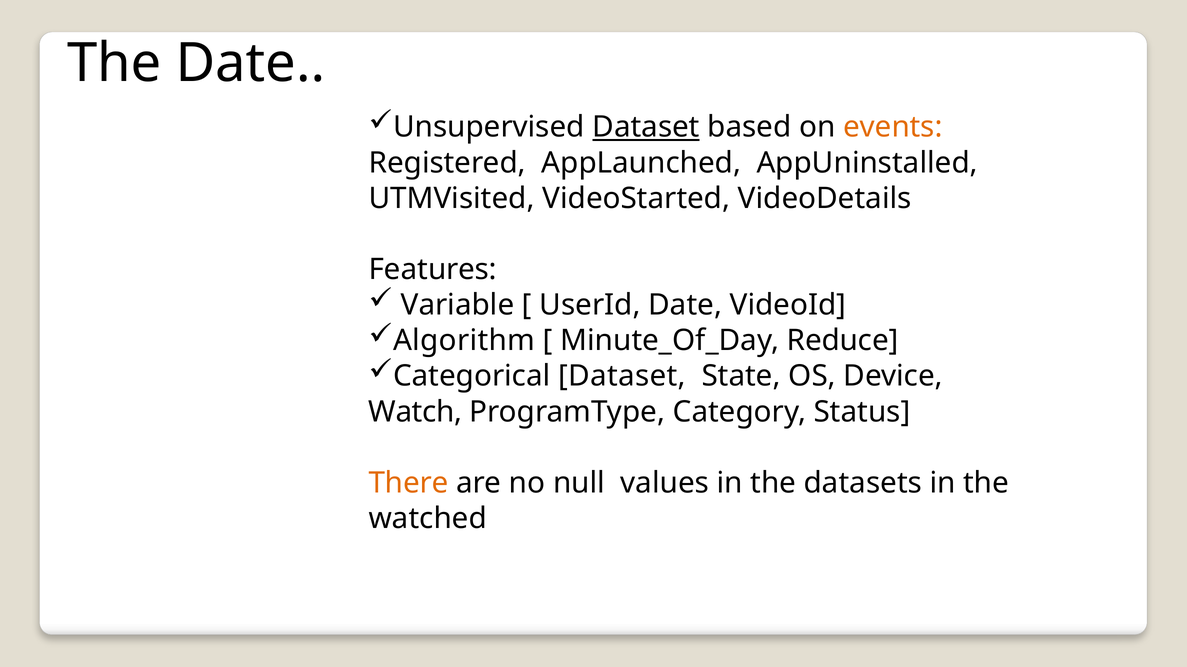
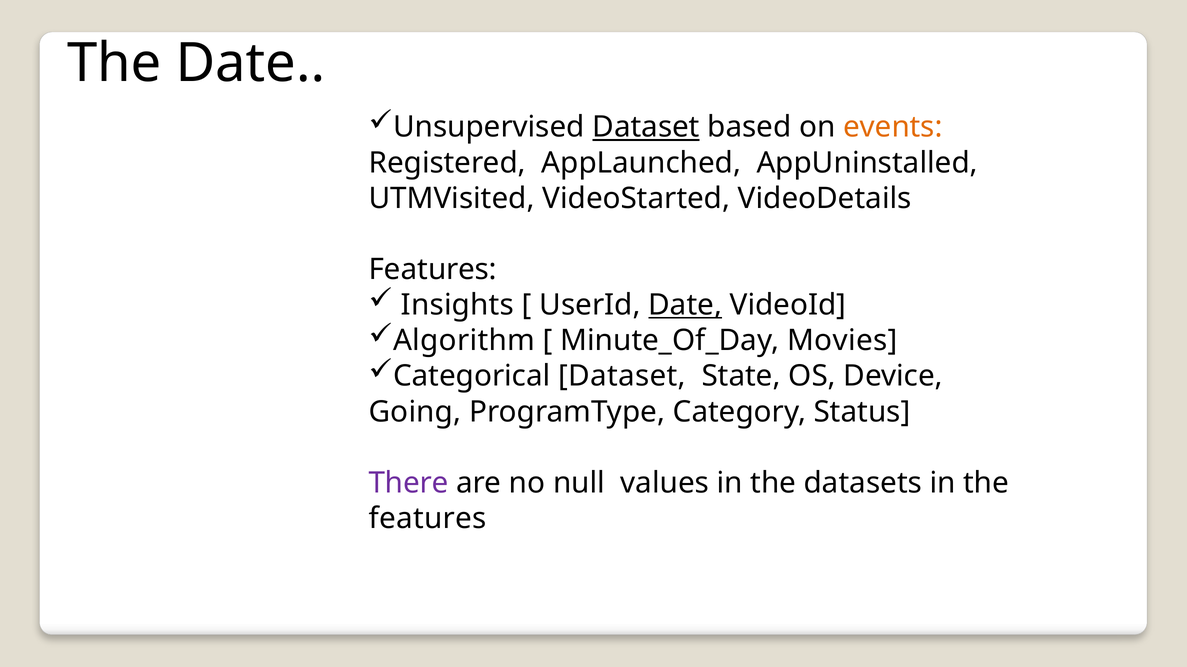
Variable: Variable -> Insights
Date at (685, 305) underline: none -> present
Reduce: Reduce -> Movies
Watch: Watch -> Going
There colour: orange -> purple
watched at (428, 519): watched -> features
